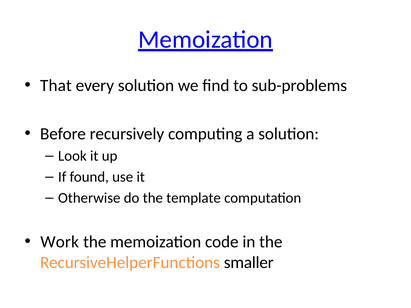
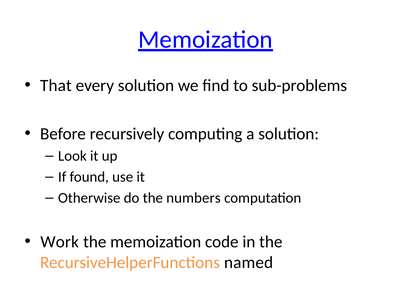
template: template -> numbers
smaller: smaller -> named
